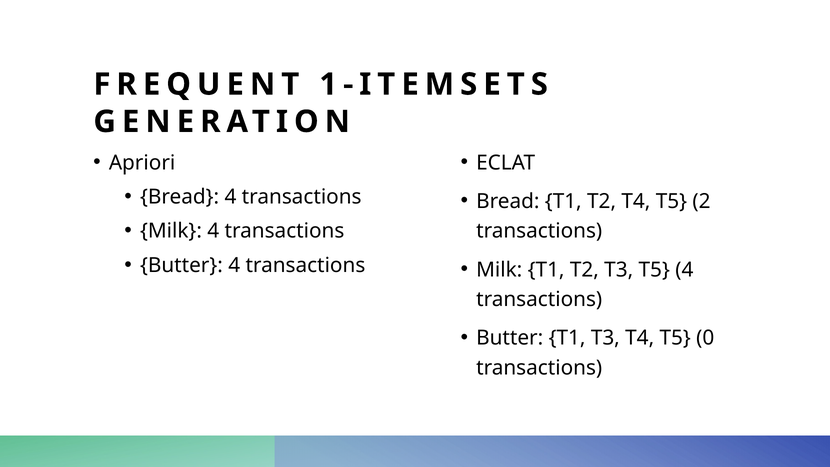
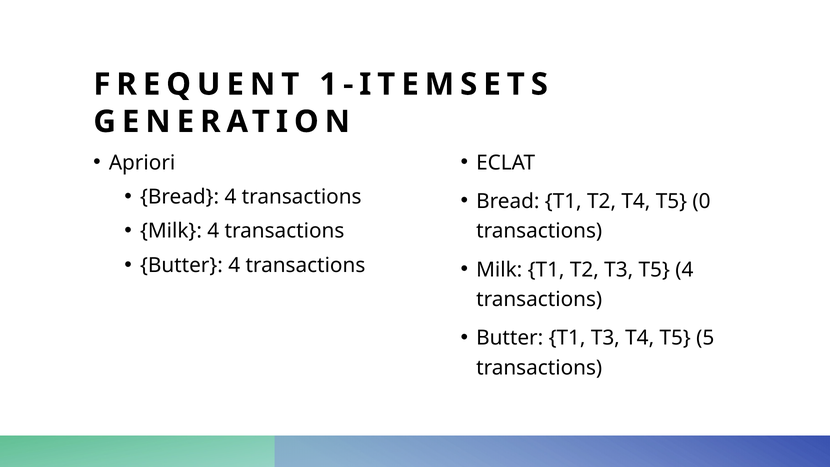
2: 2 -> 0
0: 0 -> 5
